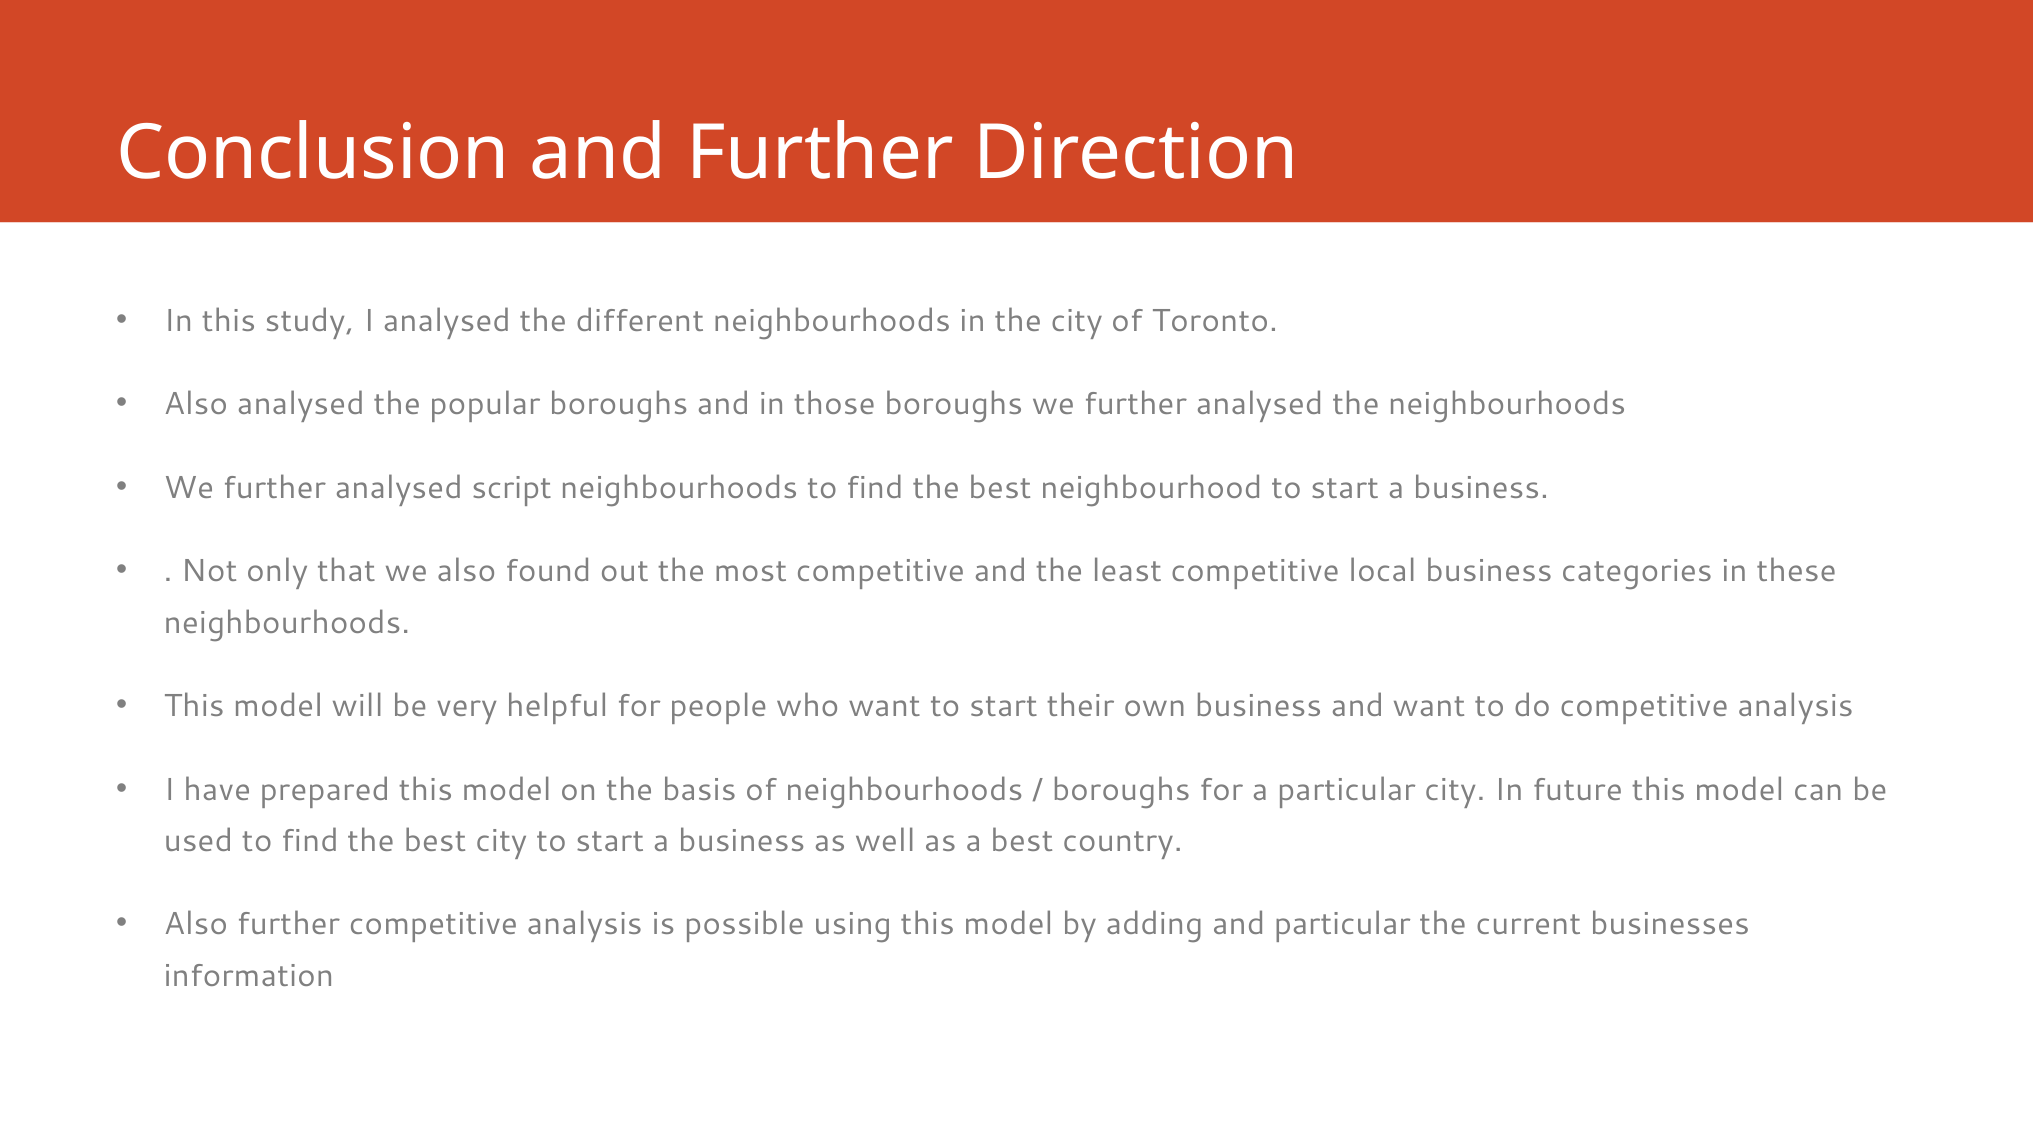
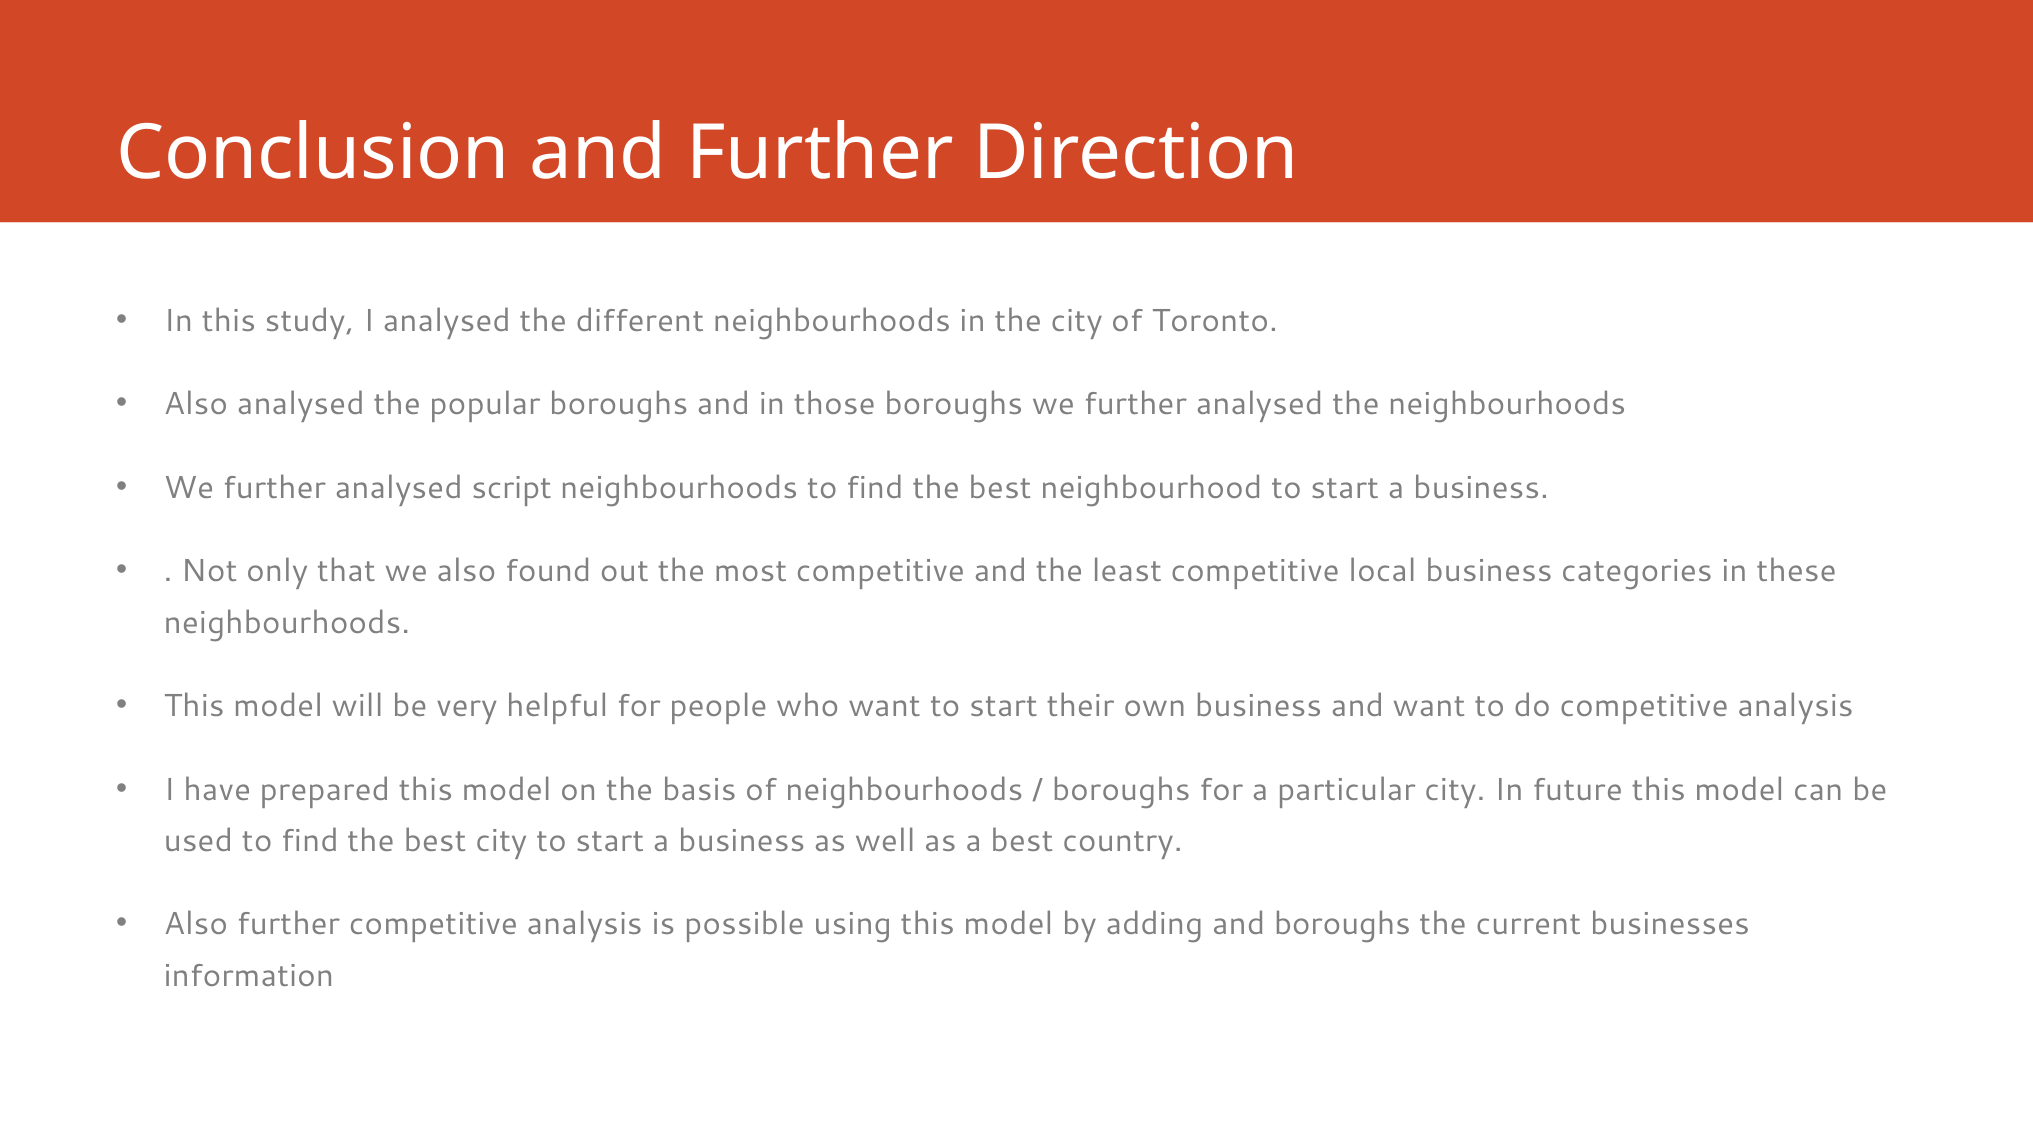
and particular: particular -> boroughs
